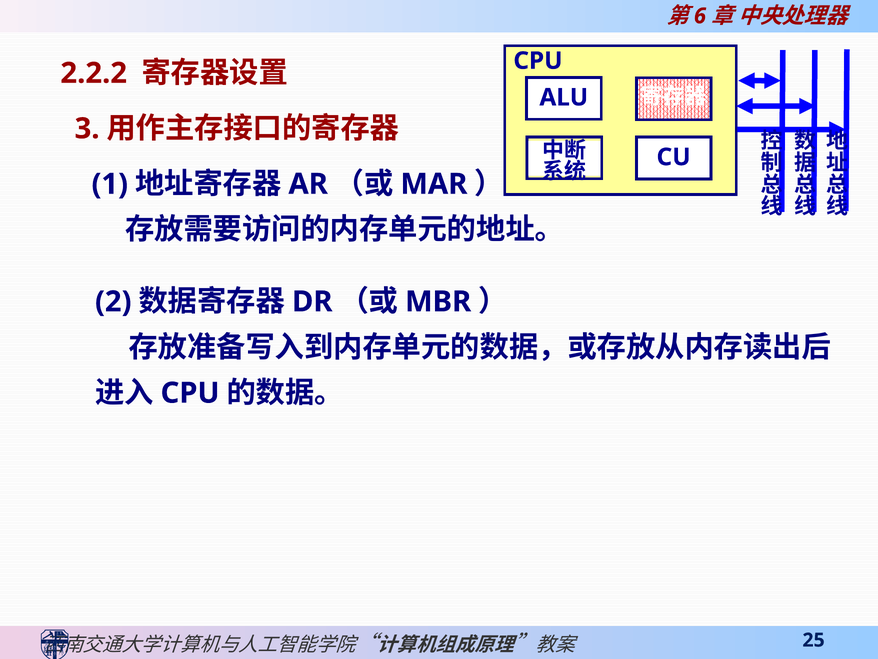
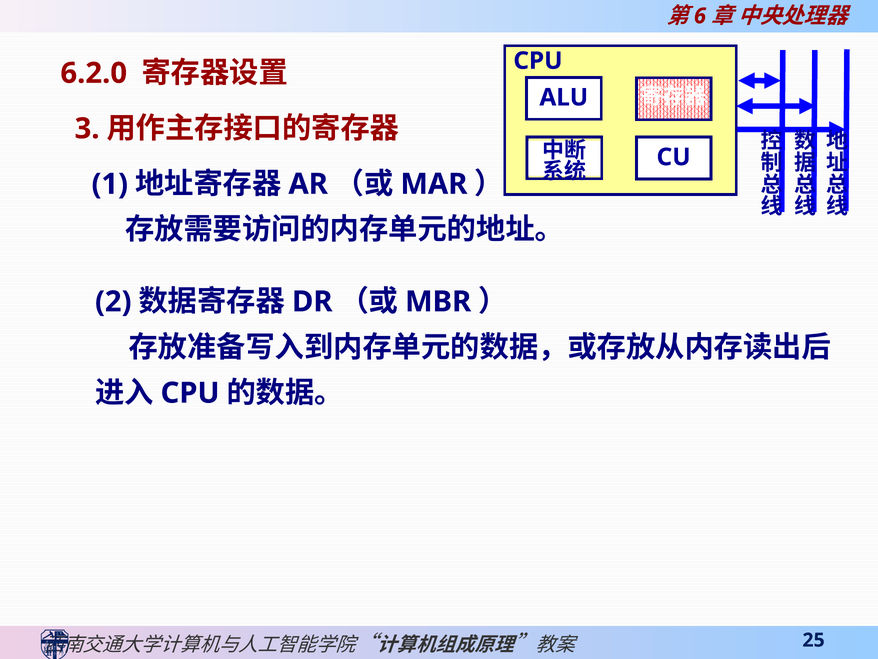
2.2.2: 2.2.2 -> 6.2.0
